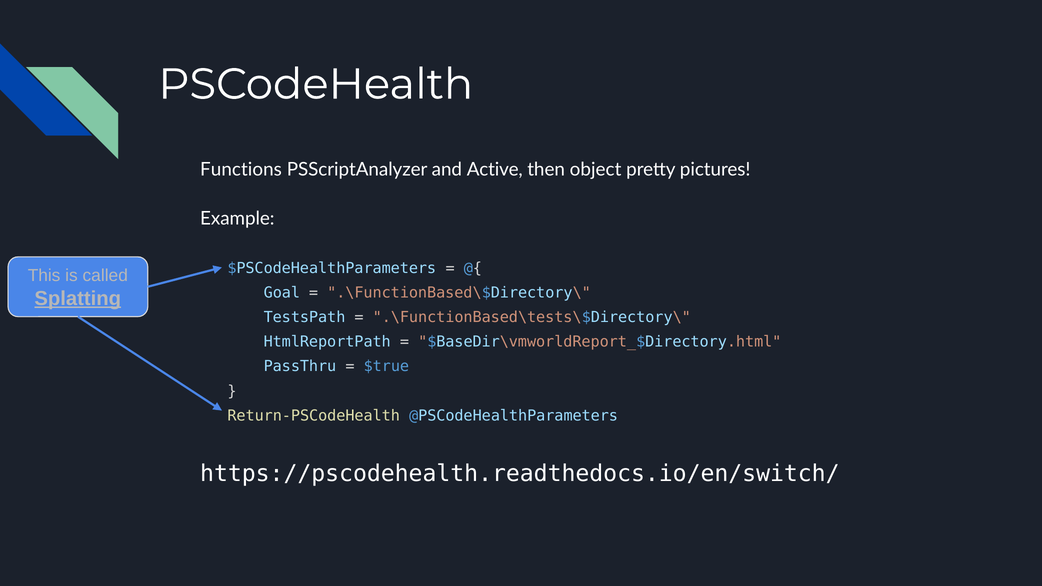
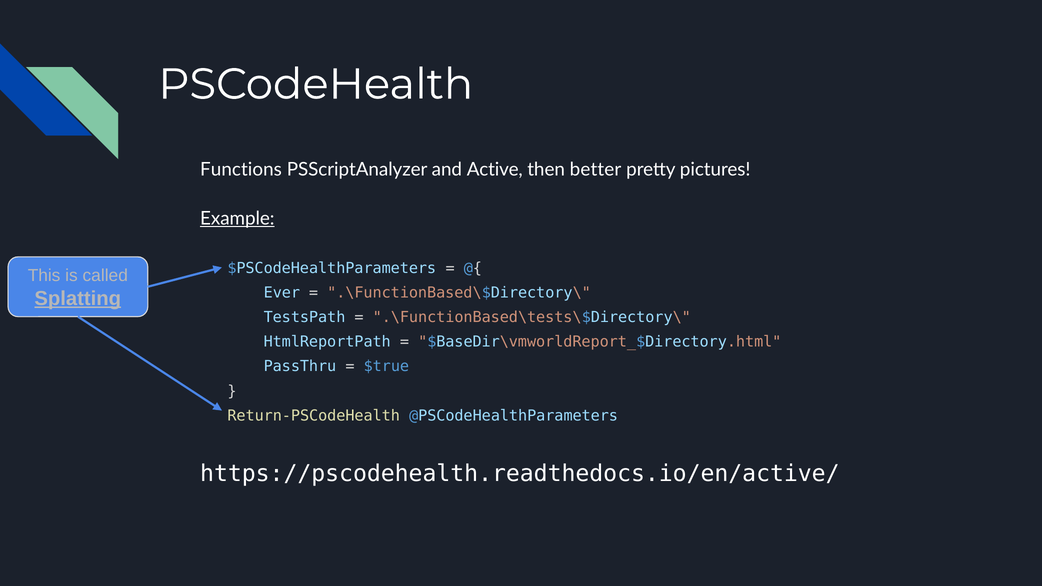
object: object -> better
Example underline: none -> present
Goal: Goal -> Ever
https://pscodehealth.readthedocs.io/en/switch/: https://pscodehealth.readthedocs.io/en/switch/ -> https://pscodehealth.readthedocs.io/en/active/
